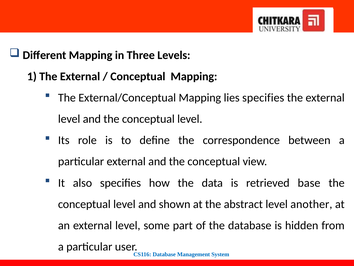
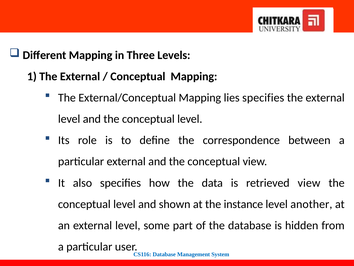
retrieved base: base -> view
abstract: abstract -> instance
